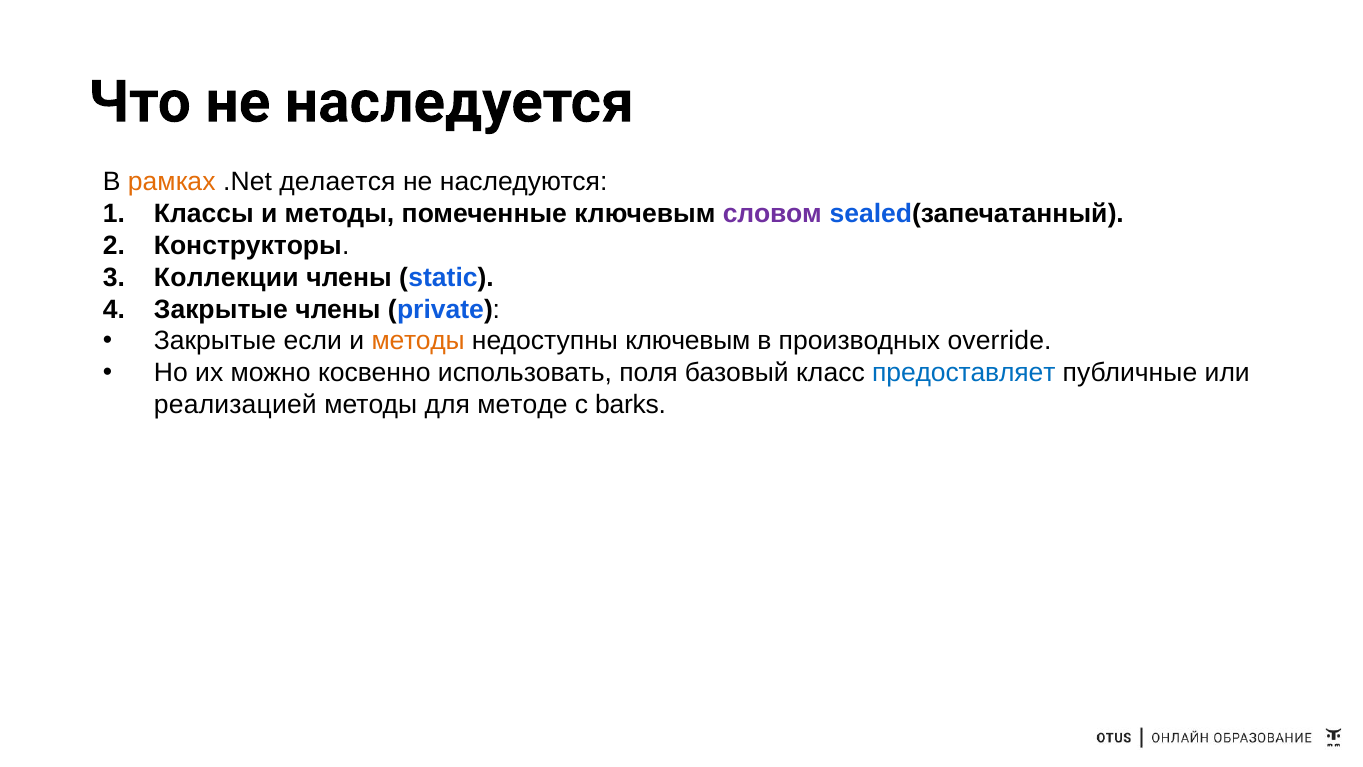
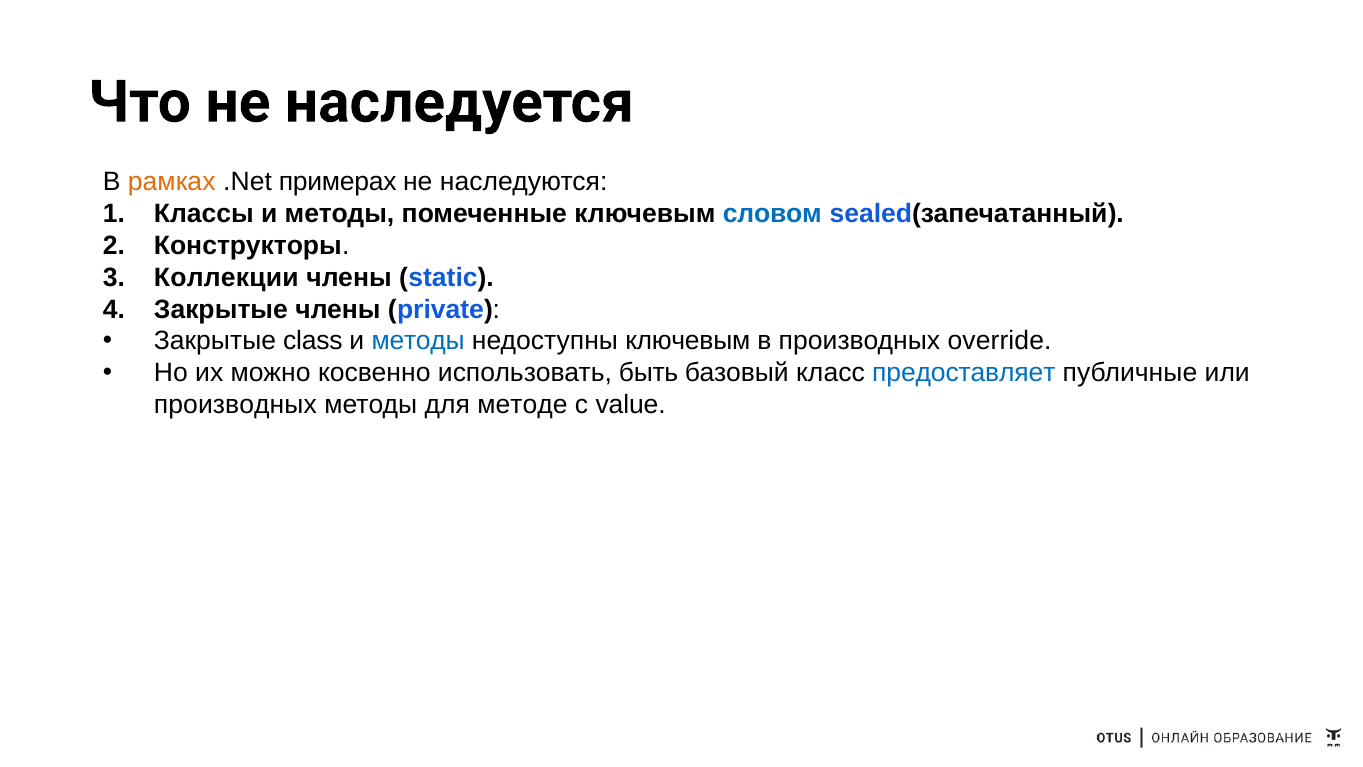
делается: делается -> примерах
словом colour: purple -> blue
если: если -> class
методы at (418, 341) colour: orange -> blue
поля: поля -> быть
реализацией at (235, 405): реализацией -> производных
barks: barks -> value
